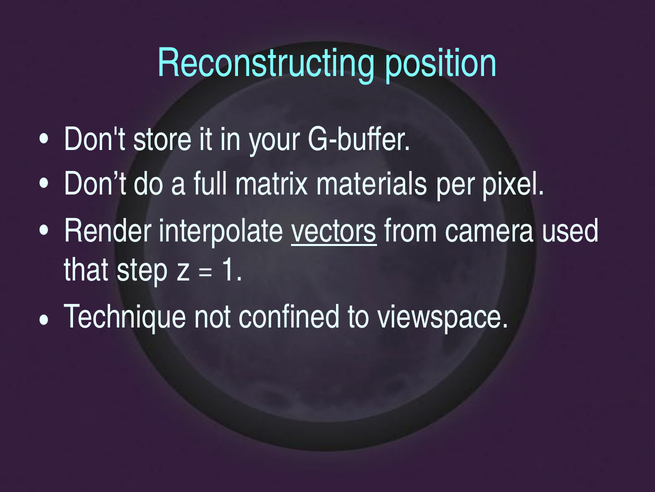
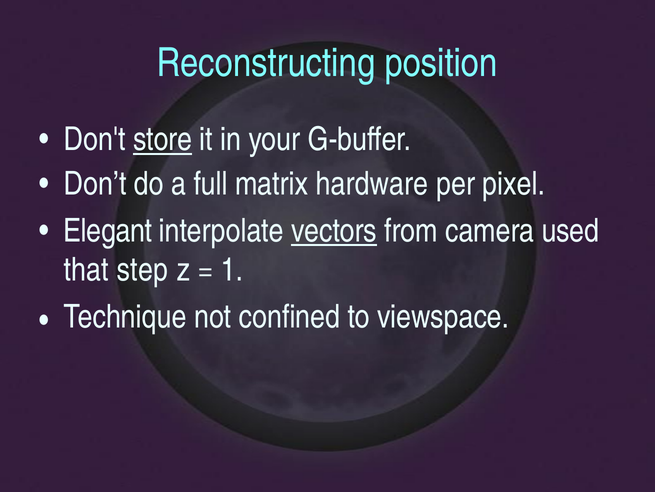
store underline: none -> present
materials: materials -> hardware
Render: Render -> Elegant
